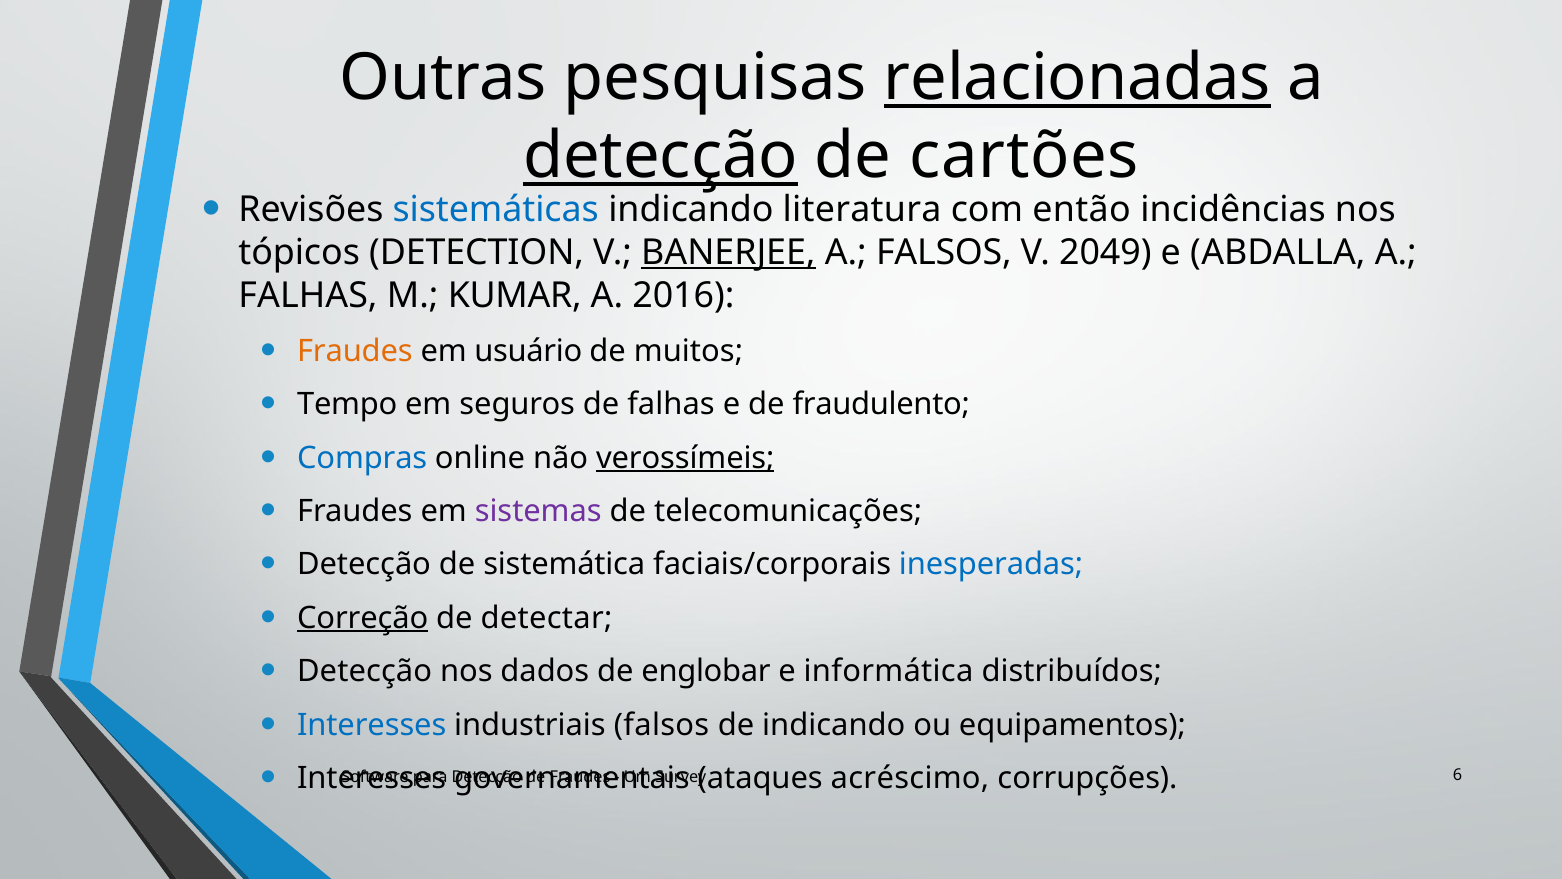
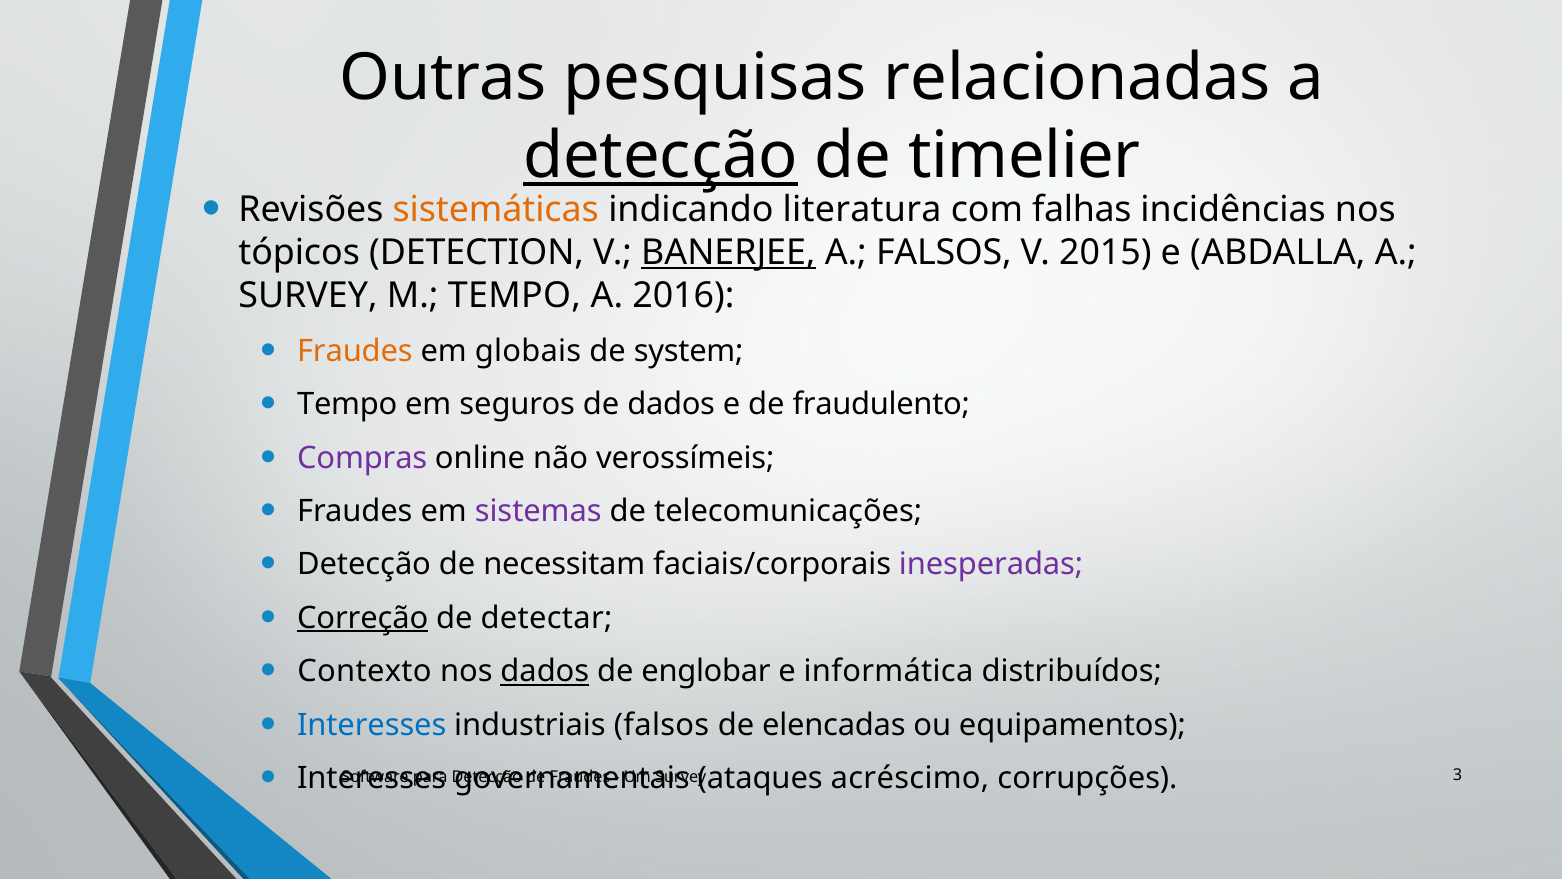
relacionadas underline: present -> none
cartões: cartões -> timelier
sistemáticas colour: blue -> orange
então: então -> falhas
2049: 2049 -> 2015
FALHAS at (308, 295): FALHAS -> SURVEY
M KUMAR: KUMAR -> TEMPO
usuário: usuário -> globais
muitos: muitos -> system
de falhas: falhas -> dados
Compras colour: blue -> purple
verossímeis underline: present -> none
sistemática: sistemática -> necessitam
inesperadas colour: blue -> purple
Detecção at (365, 671): Detecção -> Contexto
dados at (545, 671) underline: none -> present
de indicando: indicando -> elencadas
6: 6 -> 3
